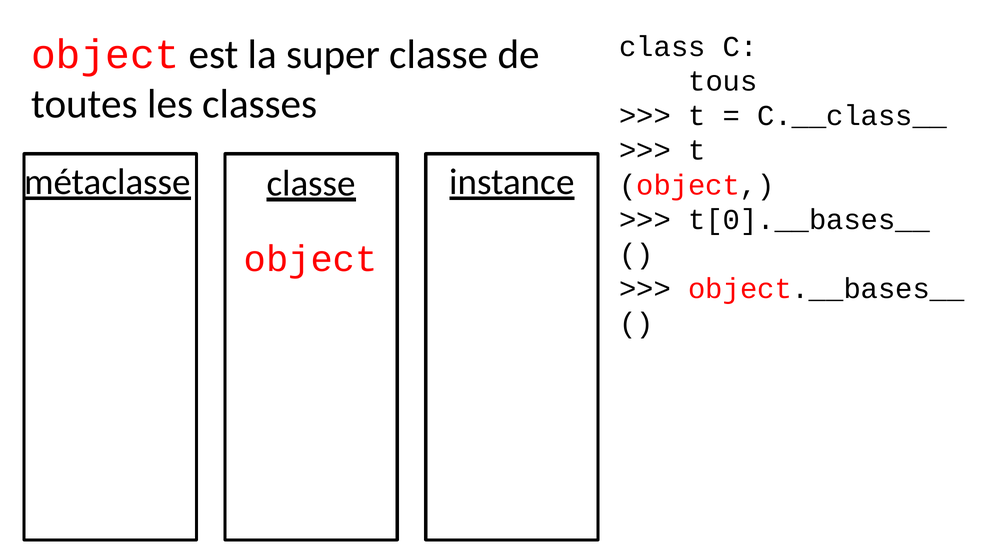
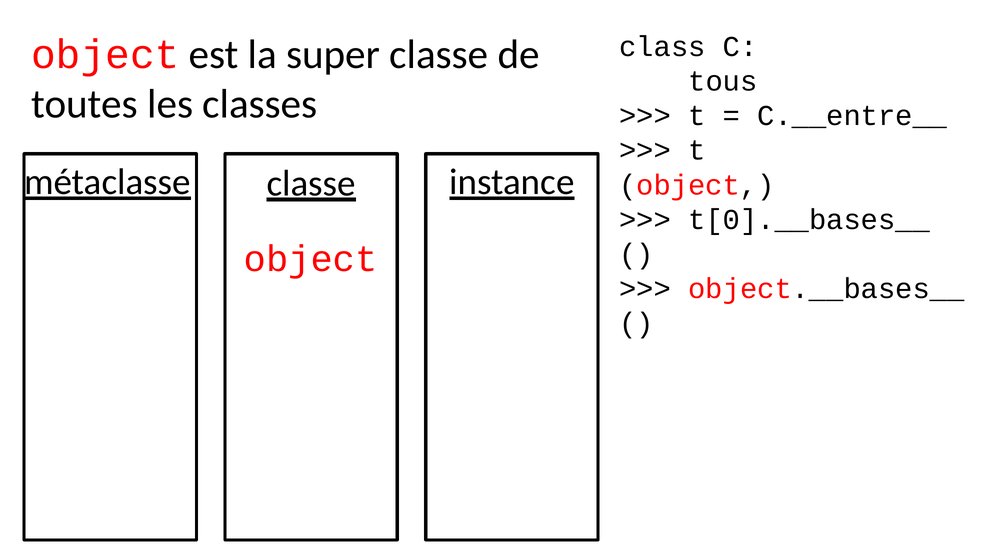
C.__class__: C.__class__ -> C.__entre__
